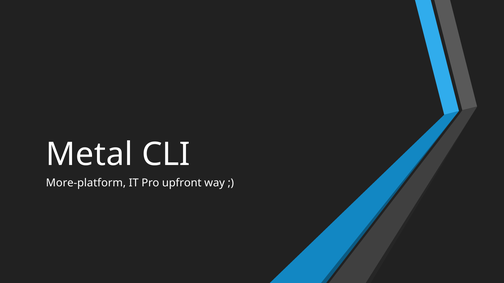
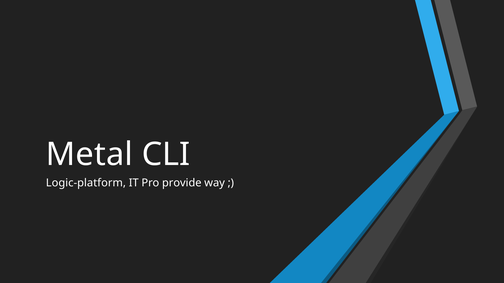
More-platform: More-platform -> Logic-platform
upfront: upfront -> provide
